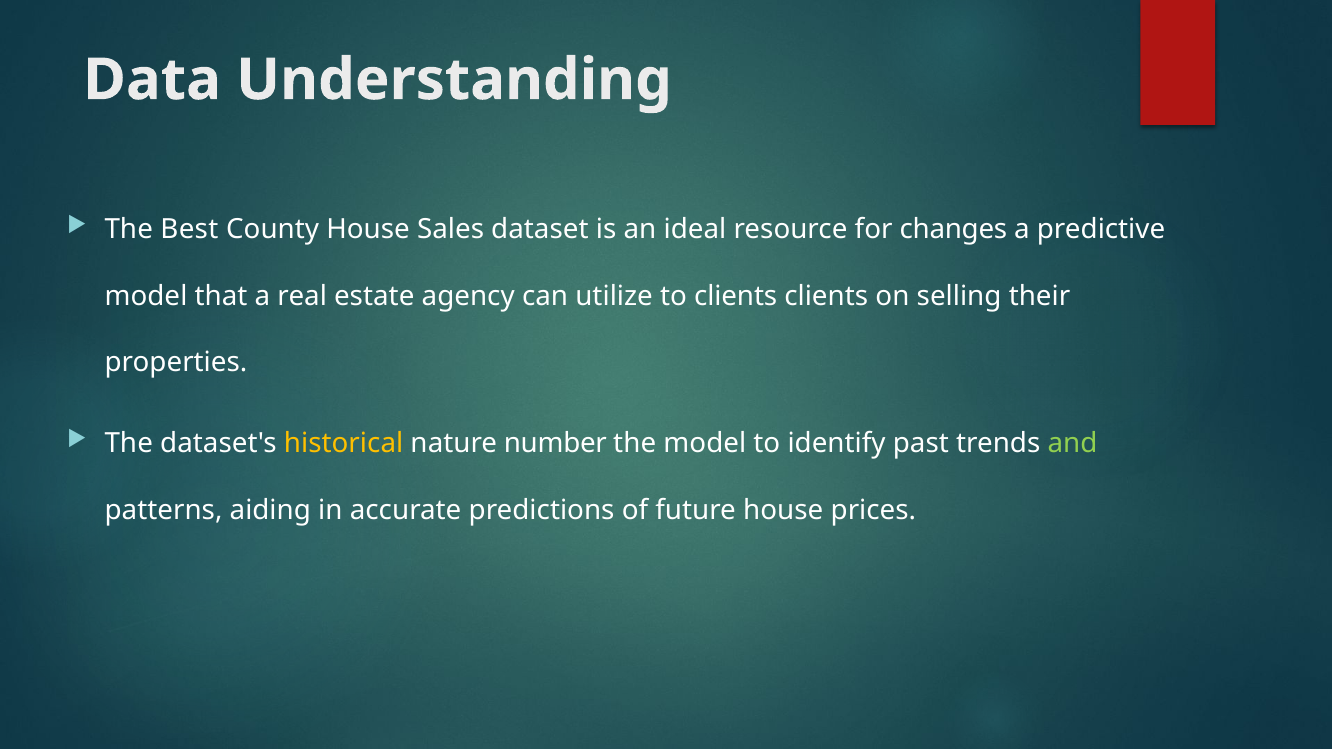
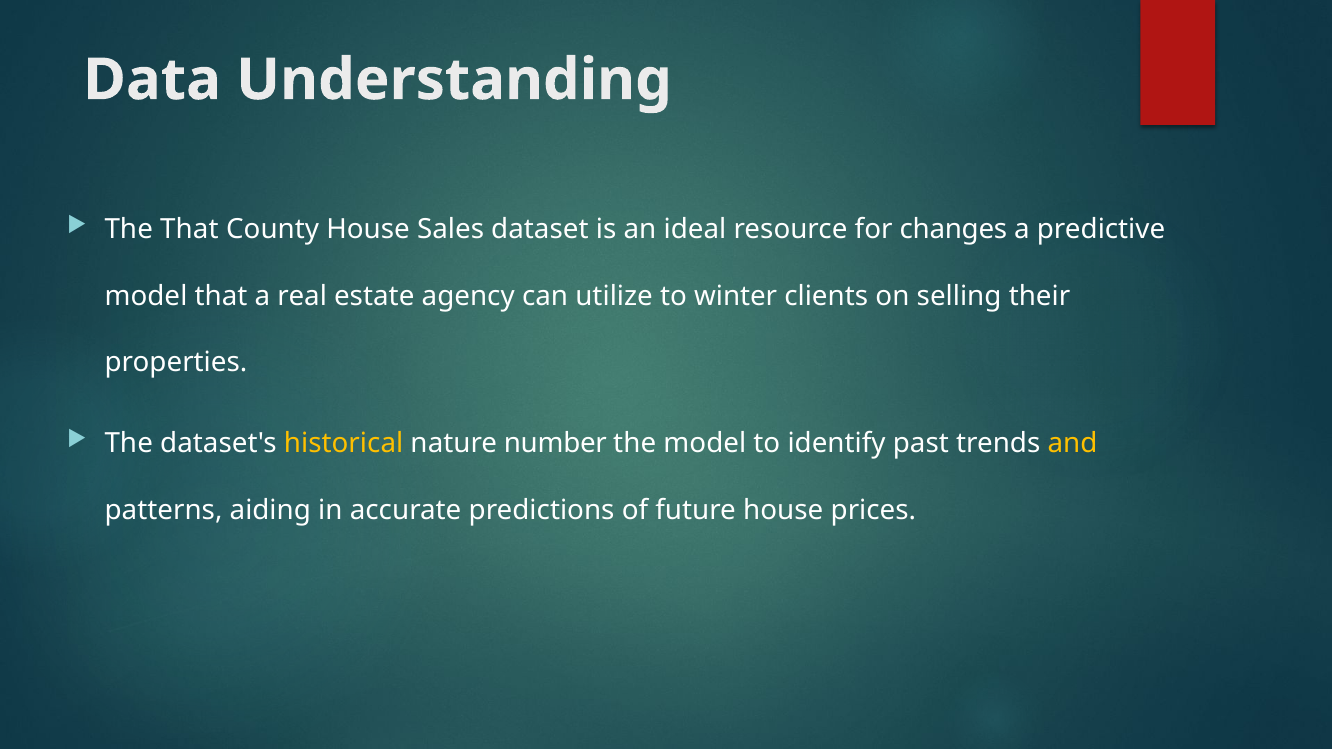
The Best: Best -> That
to clients: clients -> winter
and colour: light green -> yellow
